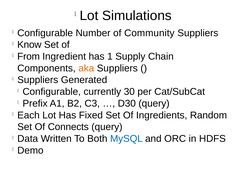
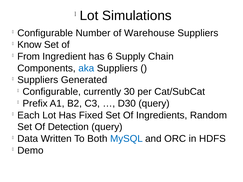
Community: Community -> Warehouse
1: 1 -> 6
aka colour: orange -> blue
Connects: Connects -> Detection
